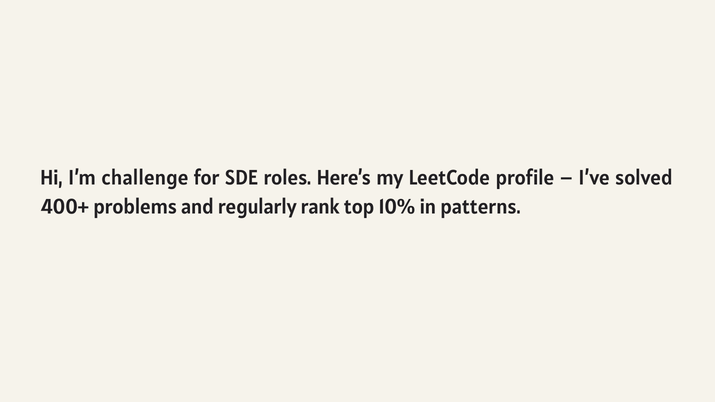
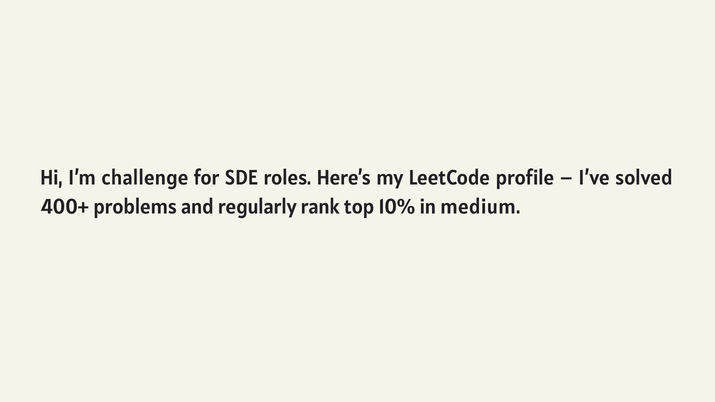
patterns: patterns -> medium
